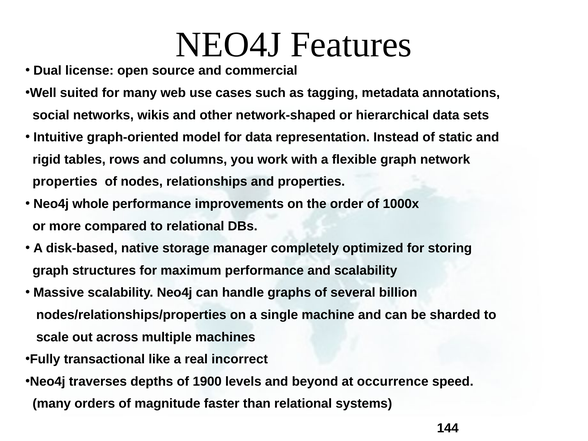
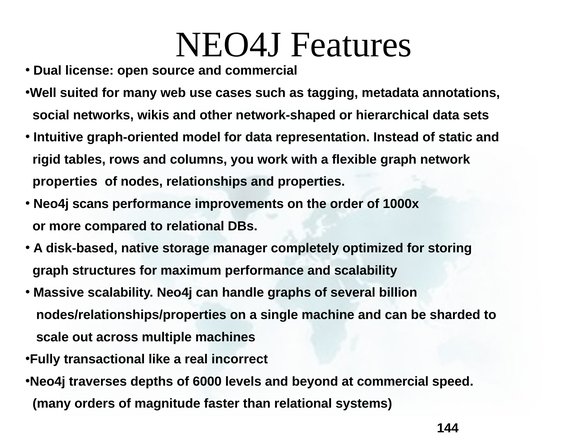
whole: whole -> scans
1900: 1900 -> 6000
at occurrence: occurrence -> commercial
